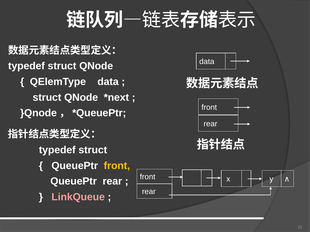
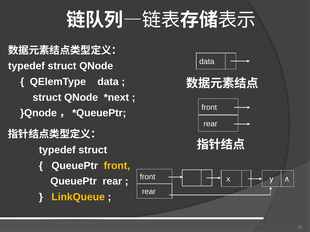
LinkQueue colour: pink -> yellow
